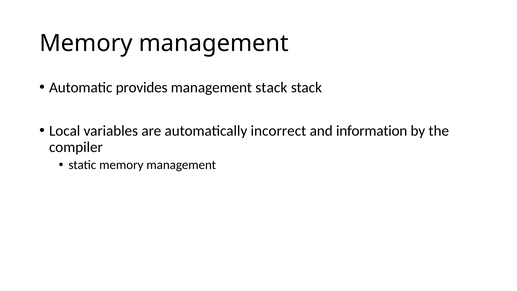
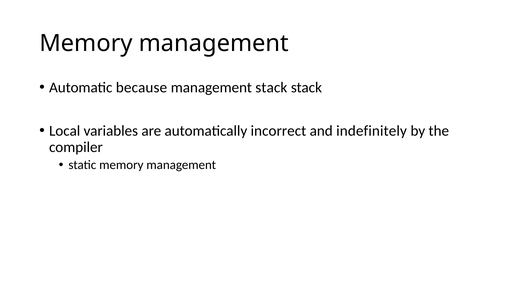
provides: provides -> because
information: information -> indefinitely
